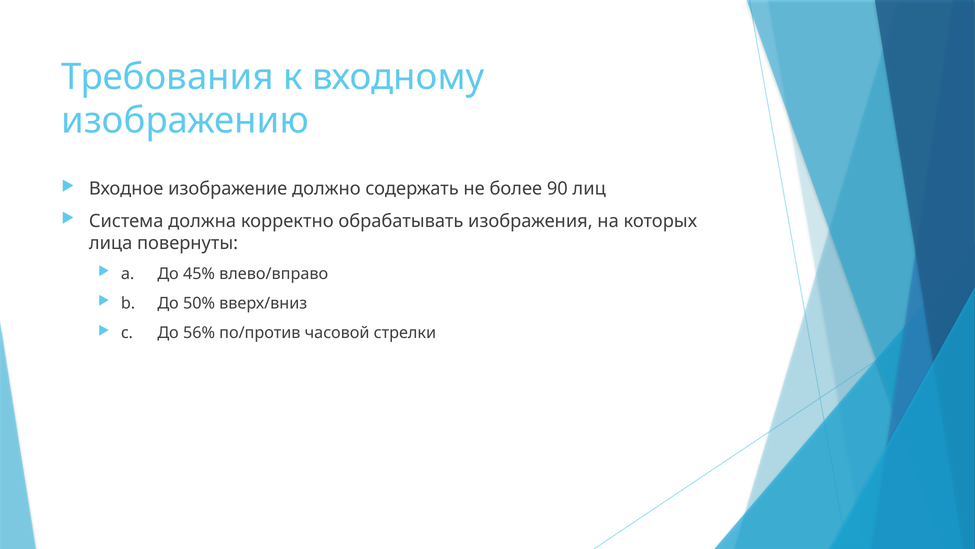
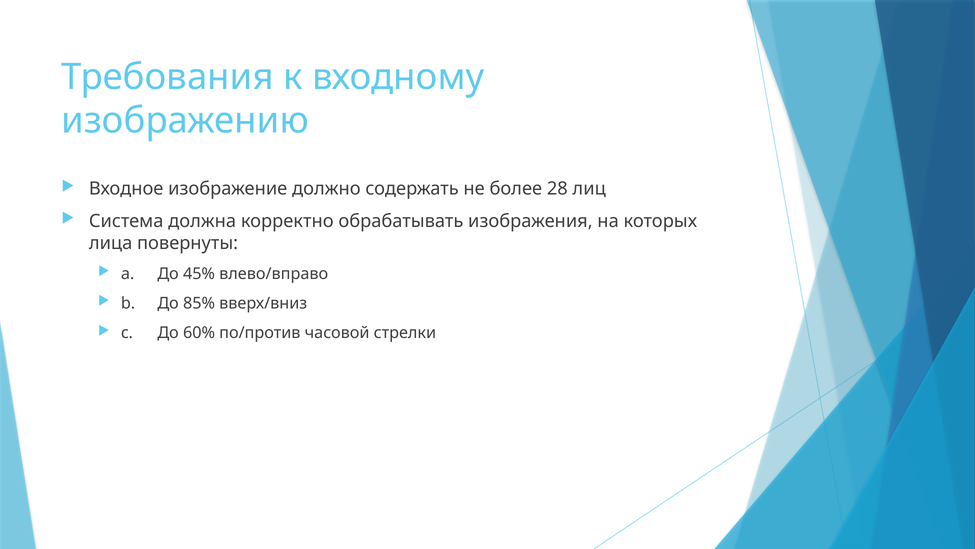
90: 90 -> 28
50%: 50% -> 85%
56%: 56% -> 60%
